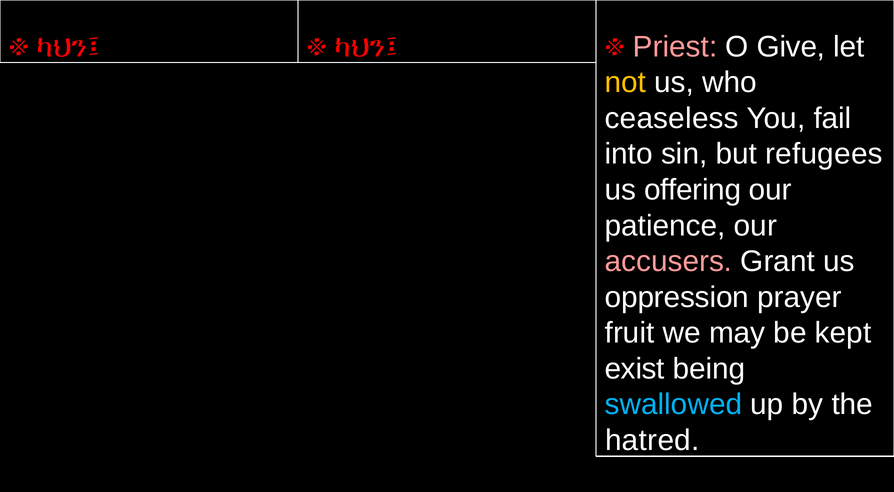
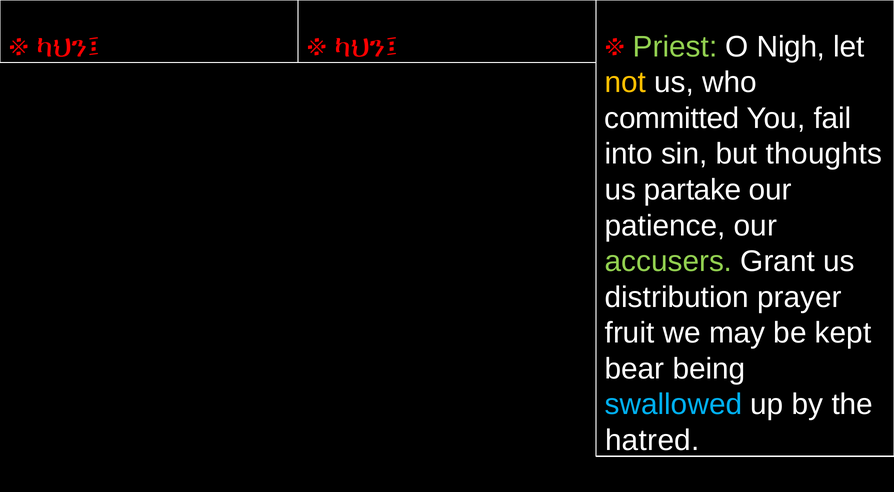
Priest colour: pink -> light green
Give: Give -> Nigh
ceaseless: ceaseless -> committed
refugees: refugees -> thoughts
offering: offering -> partake
accusers colour: pink -> light green
oppression: oppression -> distribution
exist: exist -> bear
